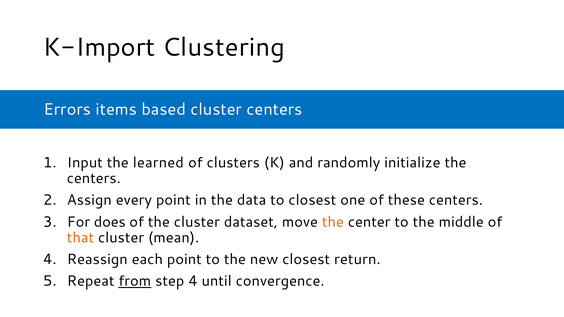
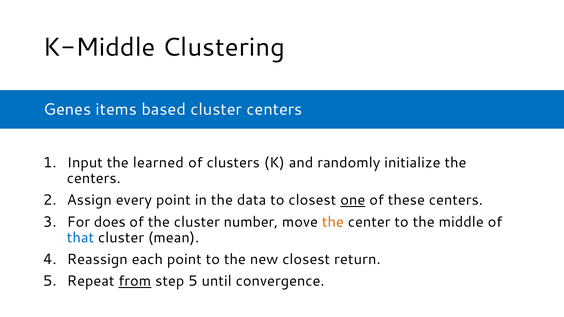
K-Import: K-Import -> K-Middle
Errors: Errors -> Genes
one underline: none -> present
dataset: dataset -> number
that colour: orange -> blue
step 4: 4 -> 5
